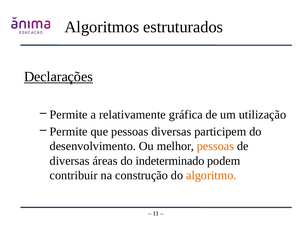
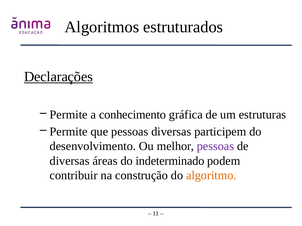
relativamente: relativamente -> conhecimento
utilização: utilização -> estruturas
pessoas at (215, 147) colour: orange -> purple
